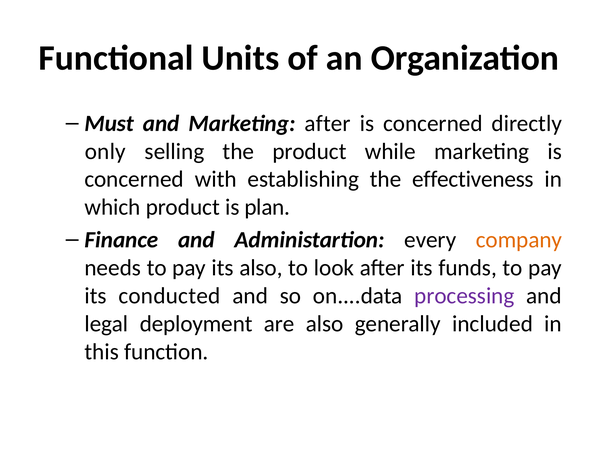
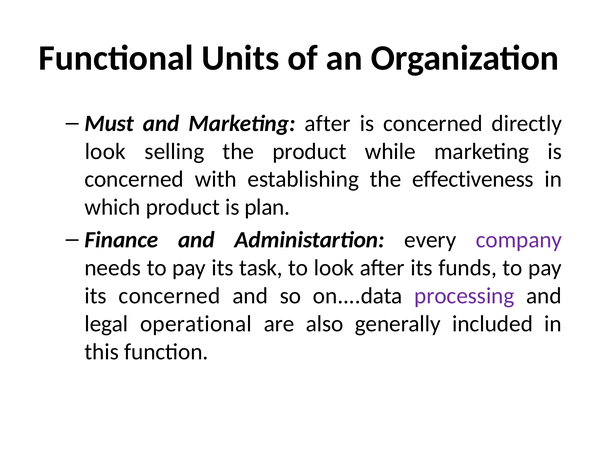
only at (105, 151): only -> look
company colour: orange -> purple
its also: also -> task
its conducted: conducted -> concerned
deployment: deployment -> operational
